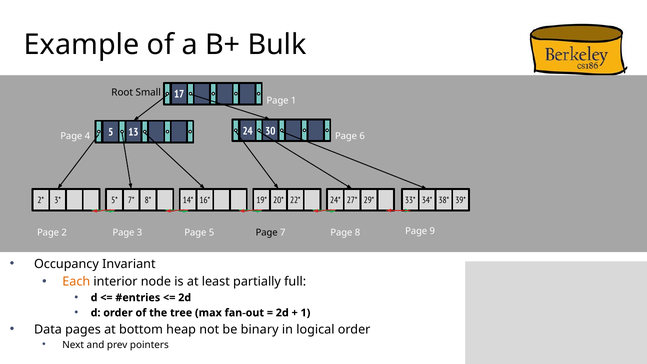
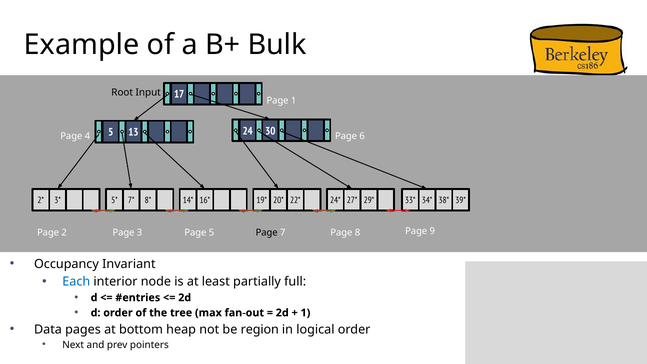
Small: Small -> Input
Each colour: orange -> blue
binary: binary -> region
